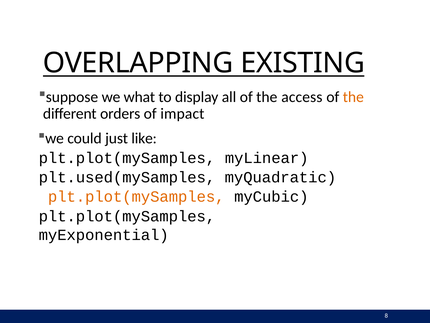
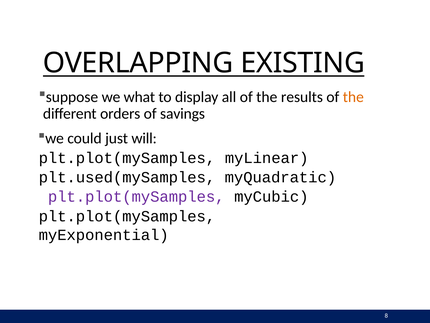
access: access -> results
impact: impact -> savings
like: like -> will
plt.plot(mySamples at (136, 196) colour: orange -> purple
